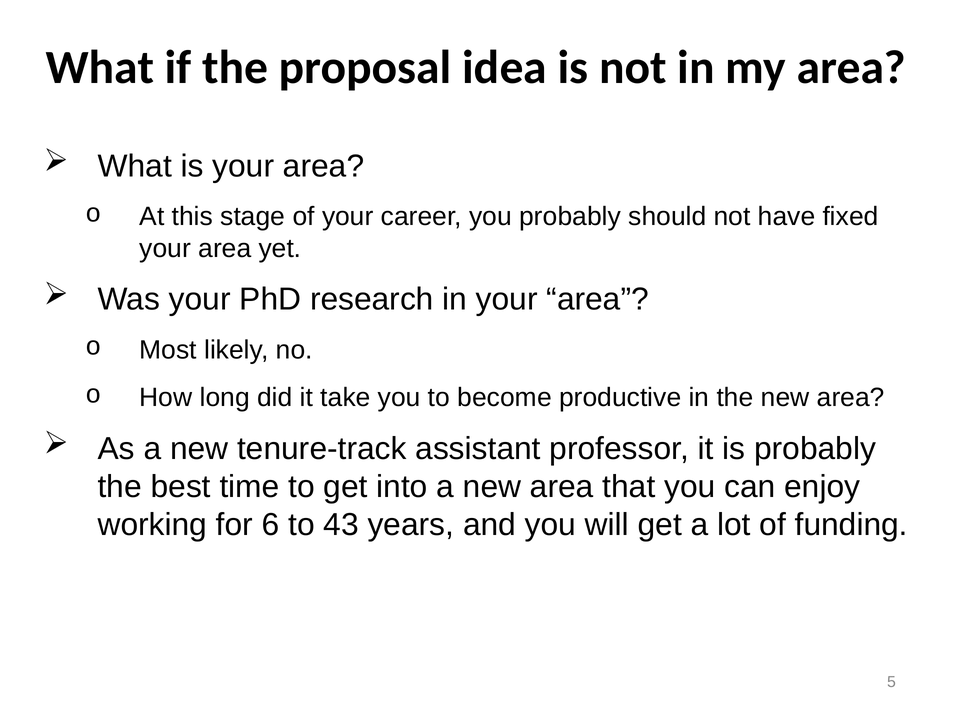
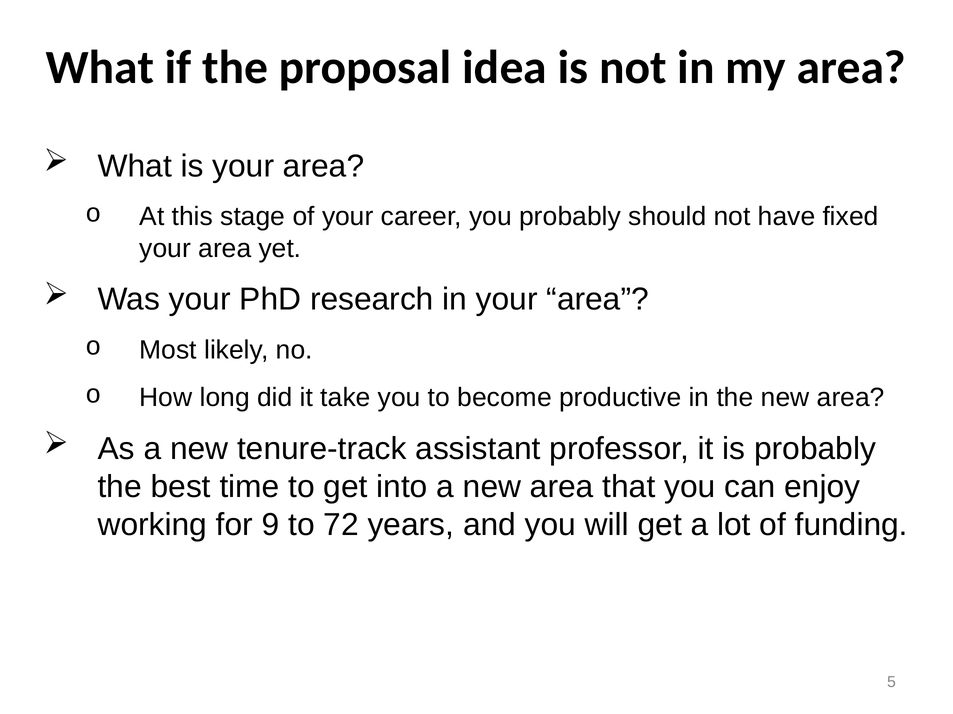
6: 6 -> 9
43: 43 -> 72
